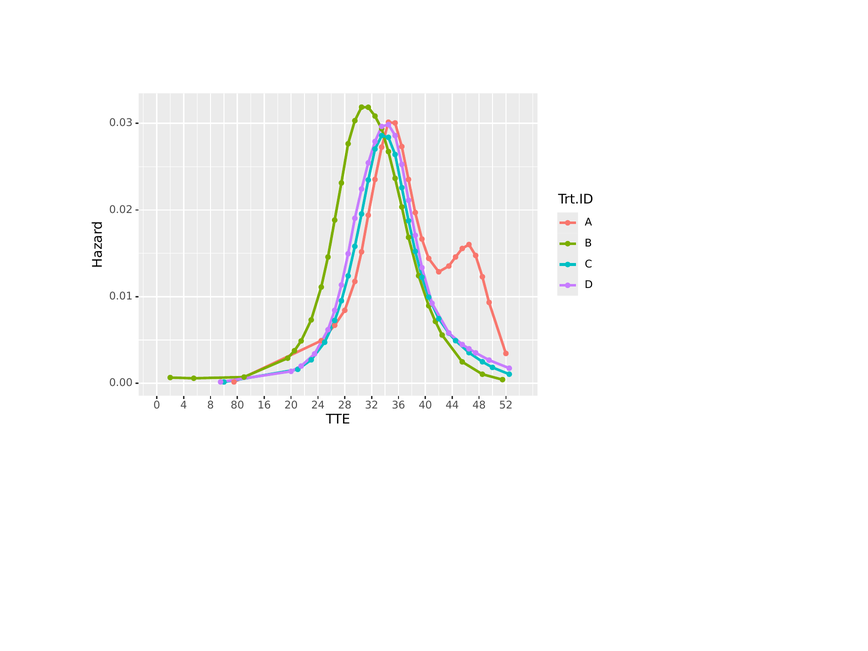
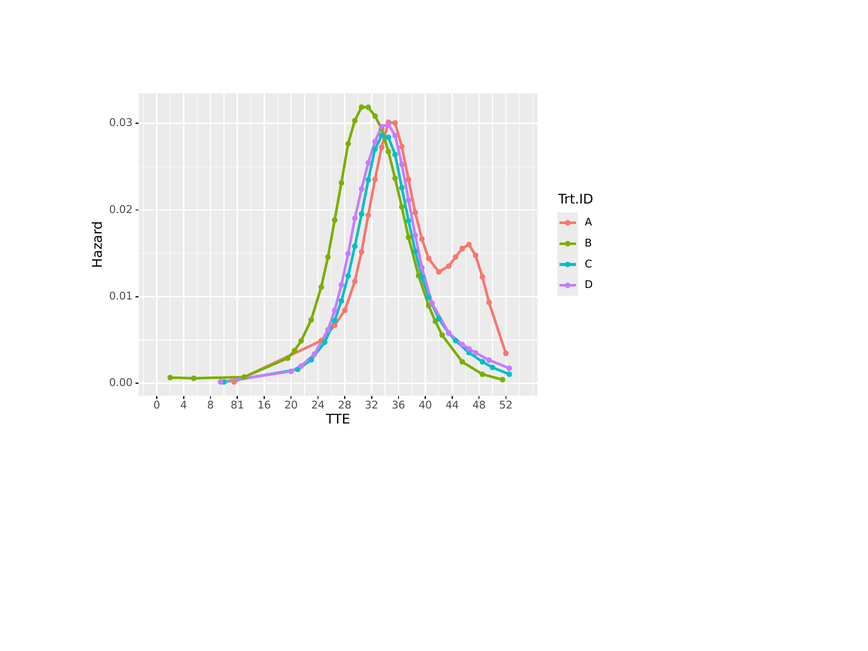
80: 80 -> 81
